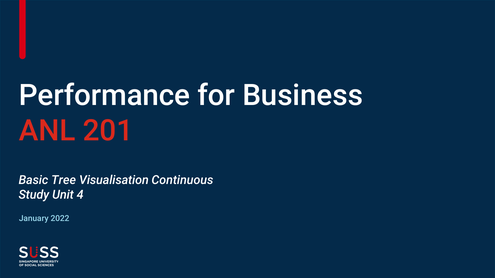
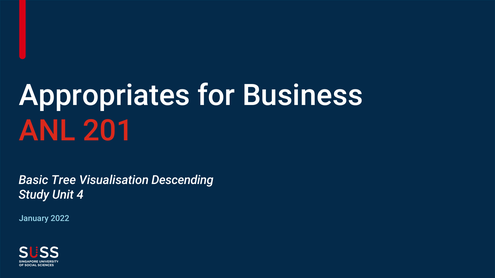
Performance: Performance -> Appropriates
Continuous: Continuous -> Descending
